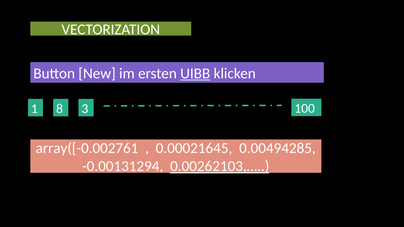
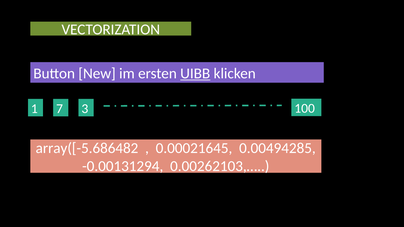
8: 8 -> 7
array([-0.002761: array([-0.002761 -> array([-5.686482
0.00262103,… underline: present -> none
